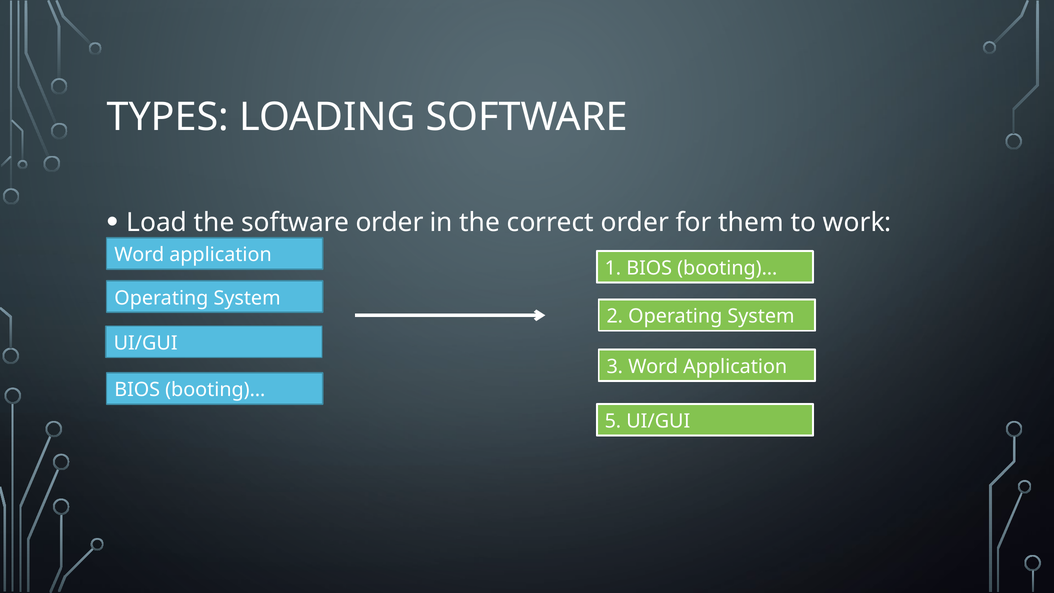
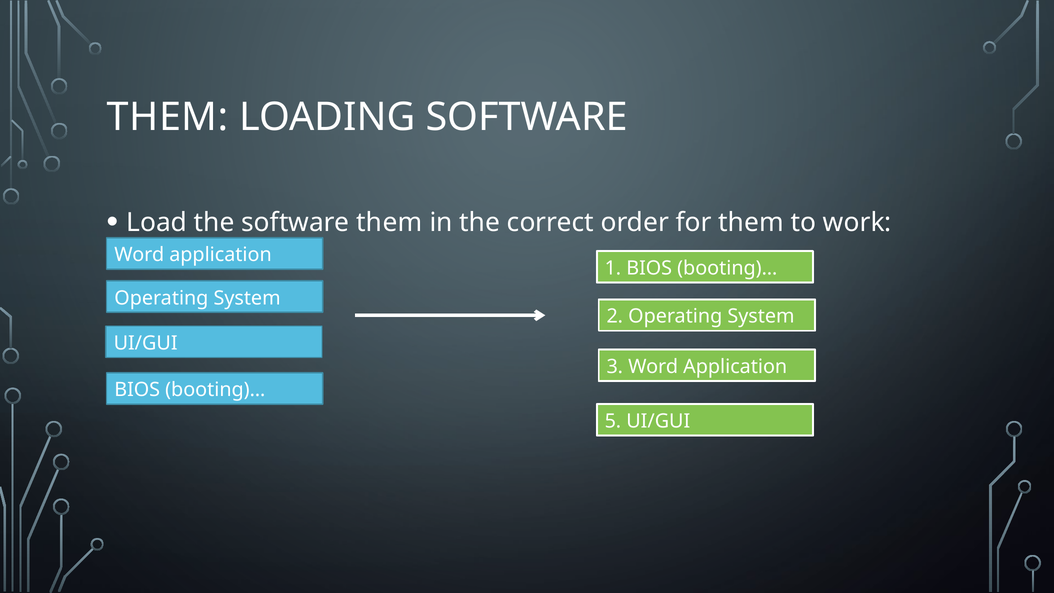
TYPES at (168, 117): TYPES -> THEM
order at (390, 222): order -> them
